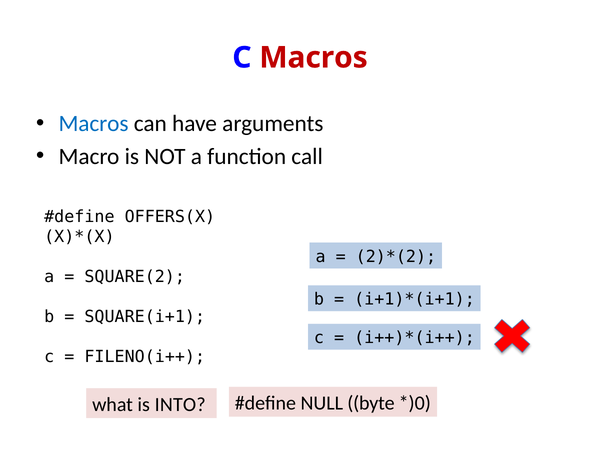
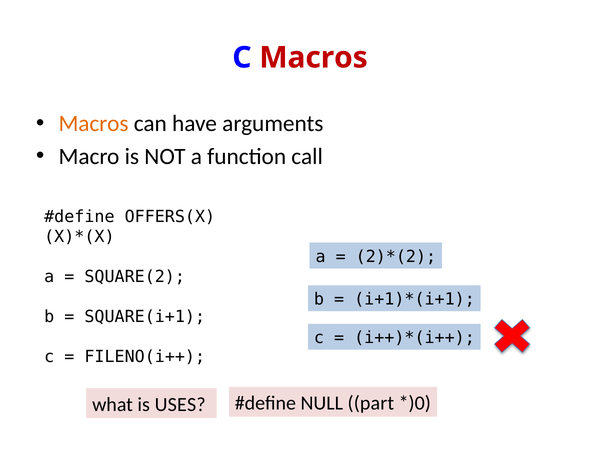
Macros at (94, 124) colour: blue -> orange
INTO: INTO -> USES
byte: byte -> part
